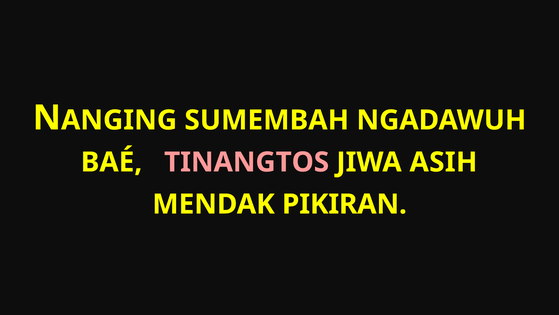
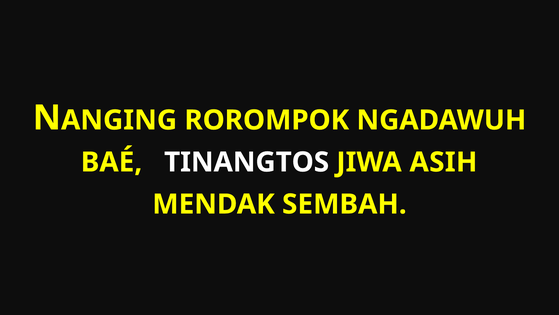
SUMEMBAH: SUMEMBAH -> ROROMPOK
TINANGTOS colour: pink -> white
PIKIRAN: PIKIRAN -> SEMBAH
